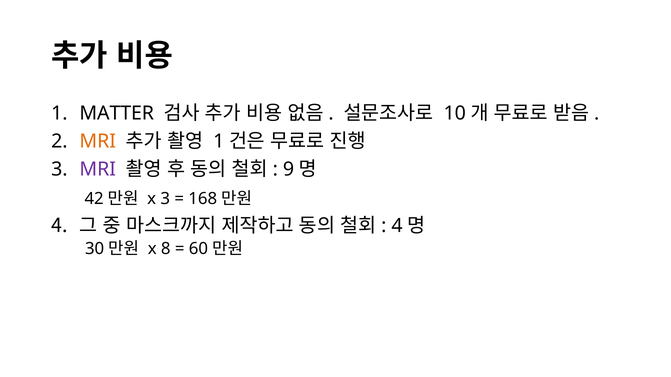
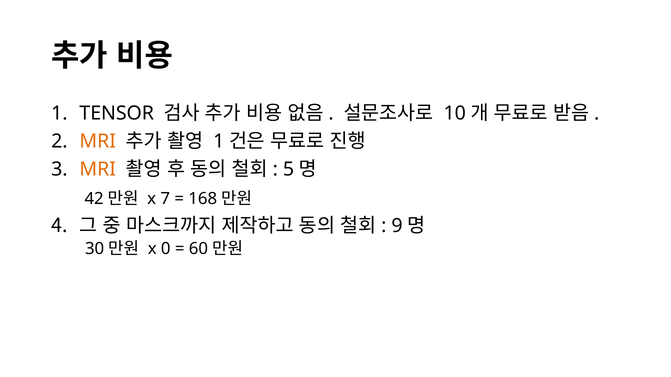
MATTER: MATTER -> TENSOR
MRI at (98, 170) colour: purple -> orange
9: 9 -> 5
x 3: 3 -> 7
4 at (397, 226): 4 -> 9
8: 8 -> 0
